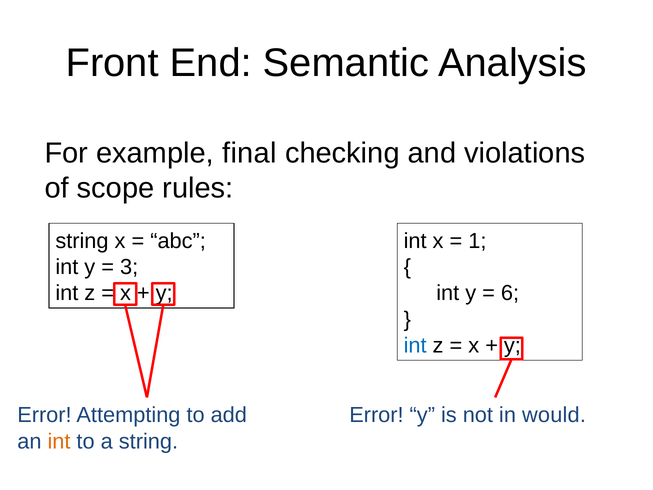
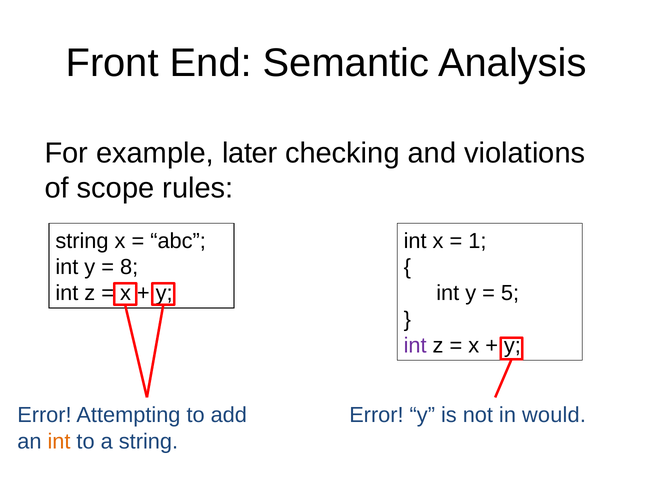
final: final -> later
3: 3 -> 8
6: 6 -> 5
int at (415, 345) colour: blue -> purple
